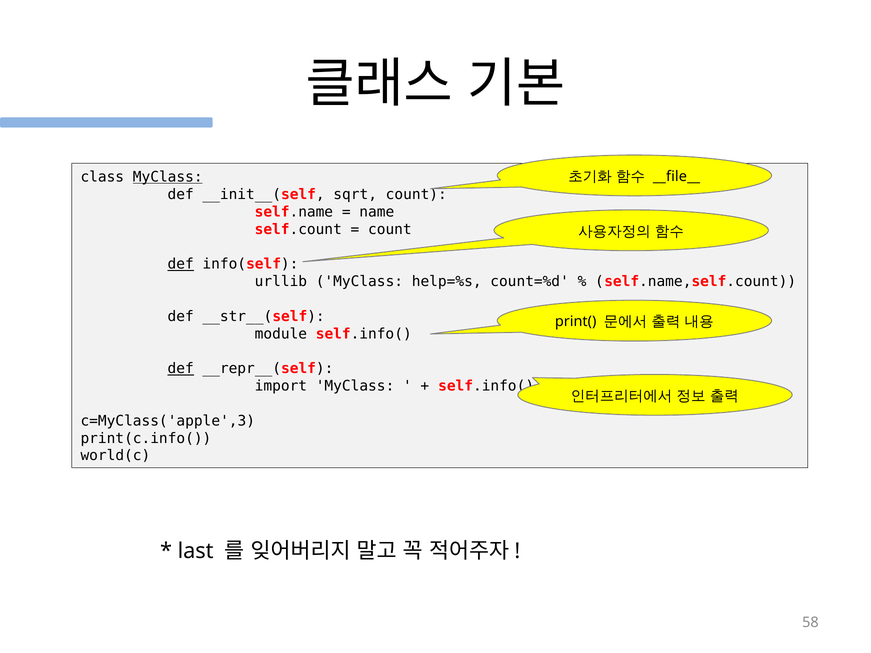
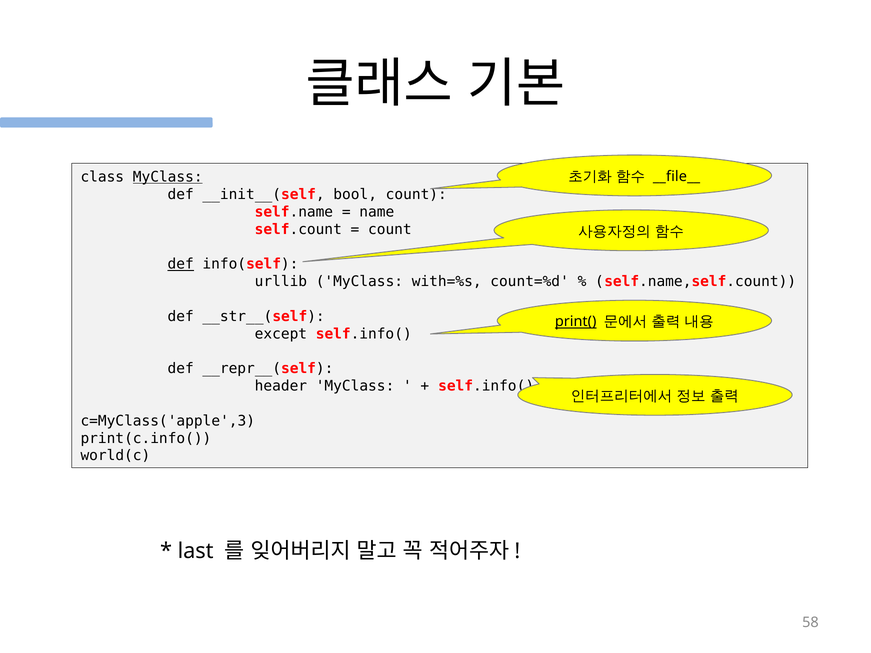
sqrt: sqrt -> bool
help=%s: help=%s -> with=%s
print( underline: none -> present
module: module -> except
def at (181, 369) underline: present -> none
import: import -> header
